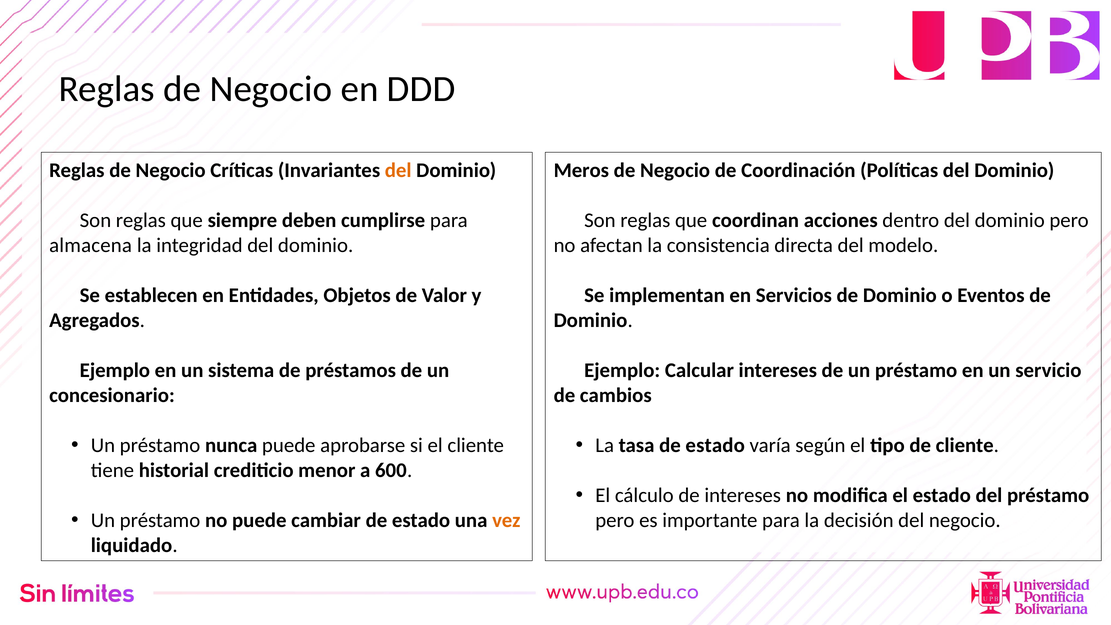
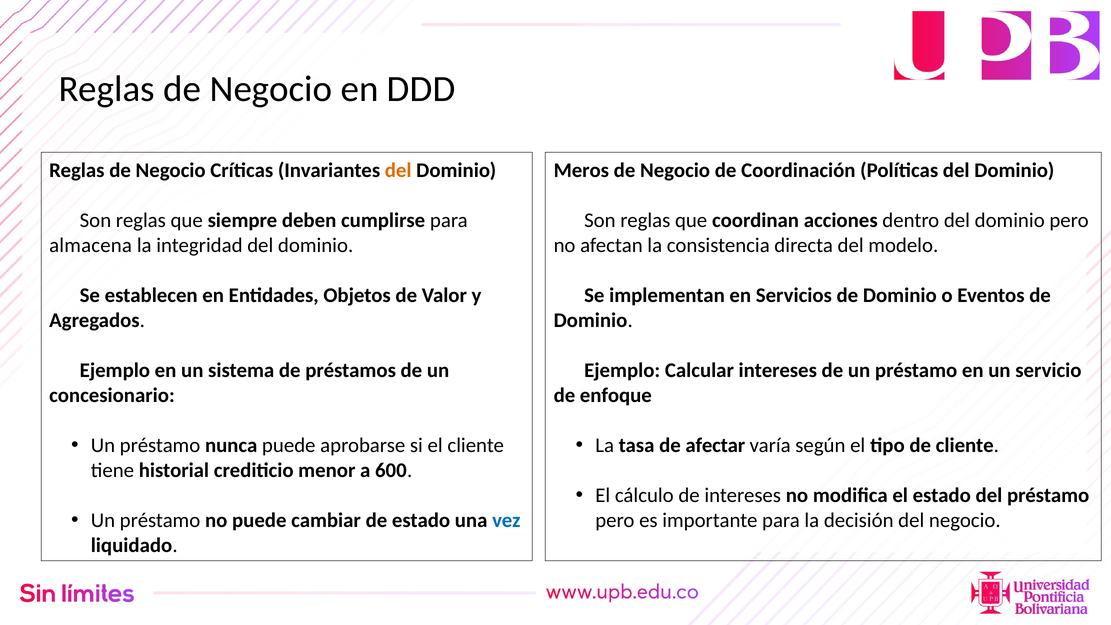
cambios: cambios -> enfoque
tasa de estado: estado -> afectar
vez colour: orange -> blue
